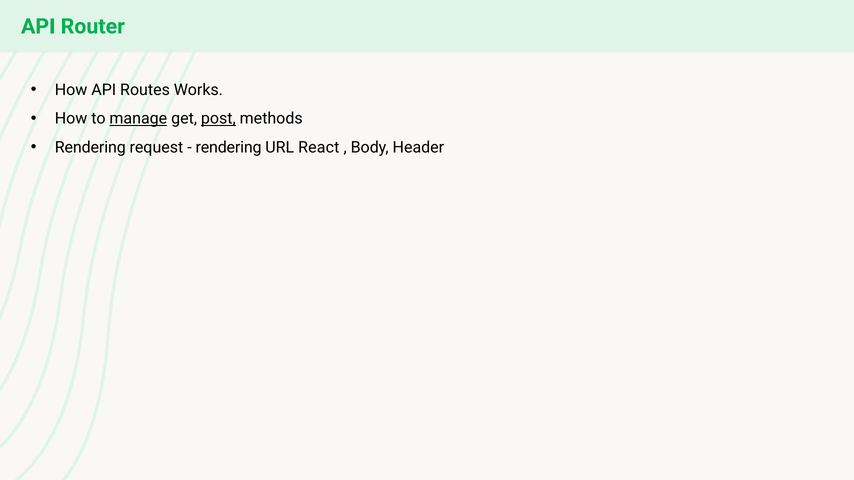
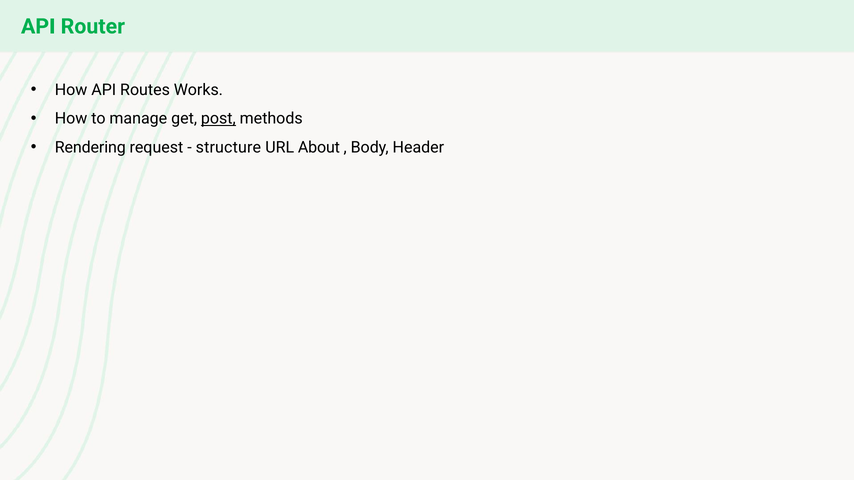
manage underline: present -> none
rendering at (229, 148): rendering -> structure
React: React -> About
